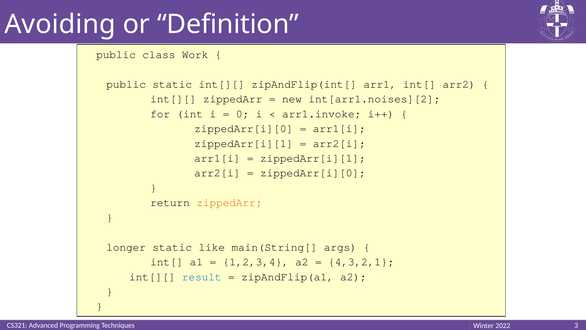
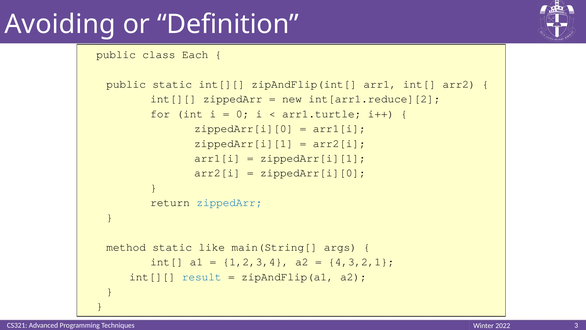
Work: Work -> Each
int[arr1.noises][2: int[arr1.noises][2 -> int[arr1.reduce][2
arr1.invoke: arr1.invoke -> arr1.turtle
zippedArr at (229, 202) colour: orange -> blue
longer: longer -> method
